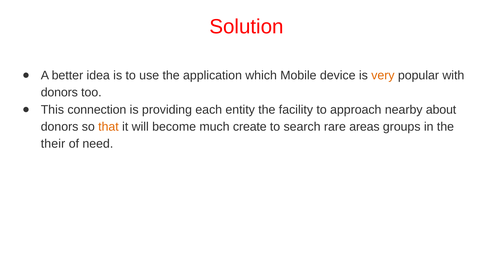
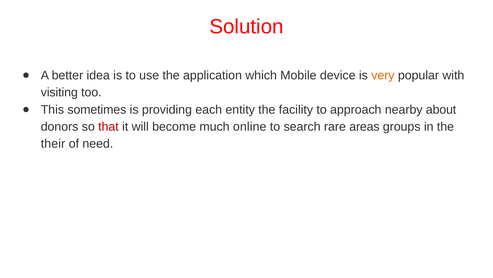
donors at (59, 92): donors -> visiting
connection: connection -> sometimes
that colour: orange -> red
create: create -> online
